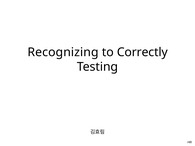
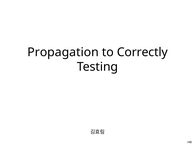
Recognizing: Recognizing -> Propagation
